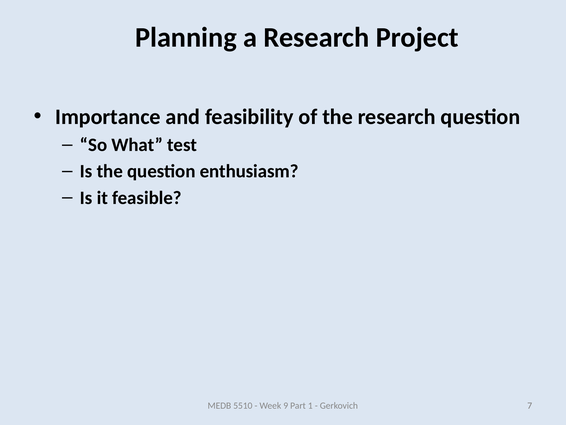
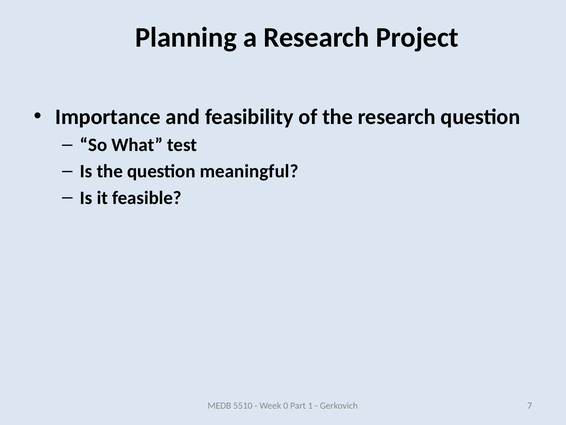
enthusiasm: enthusiasm -> meaningful
9: 9 -> 0
